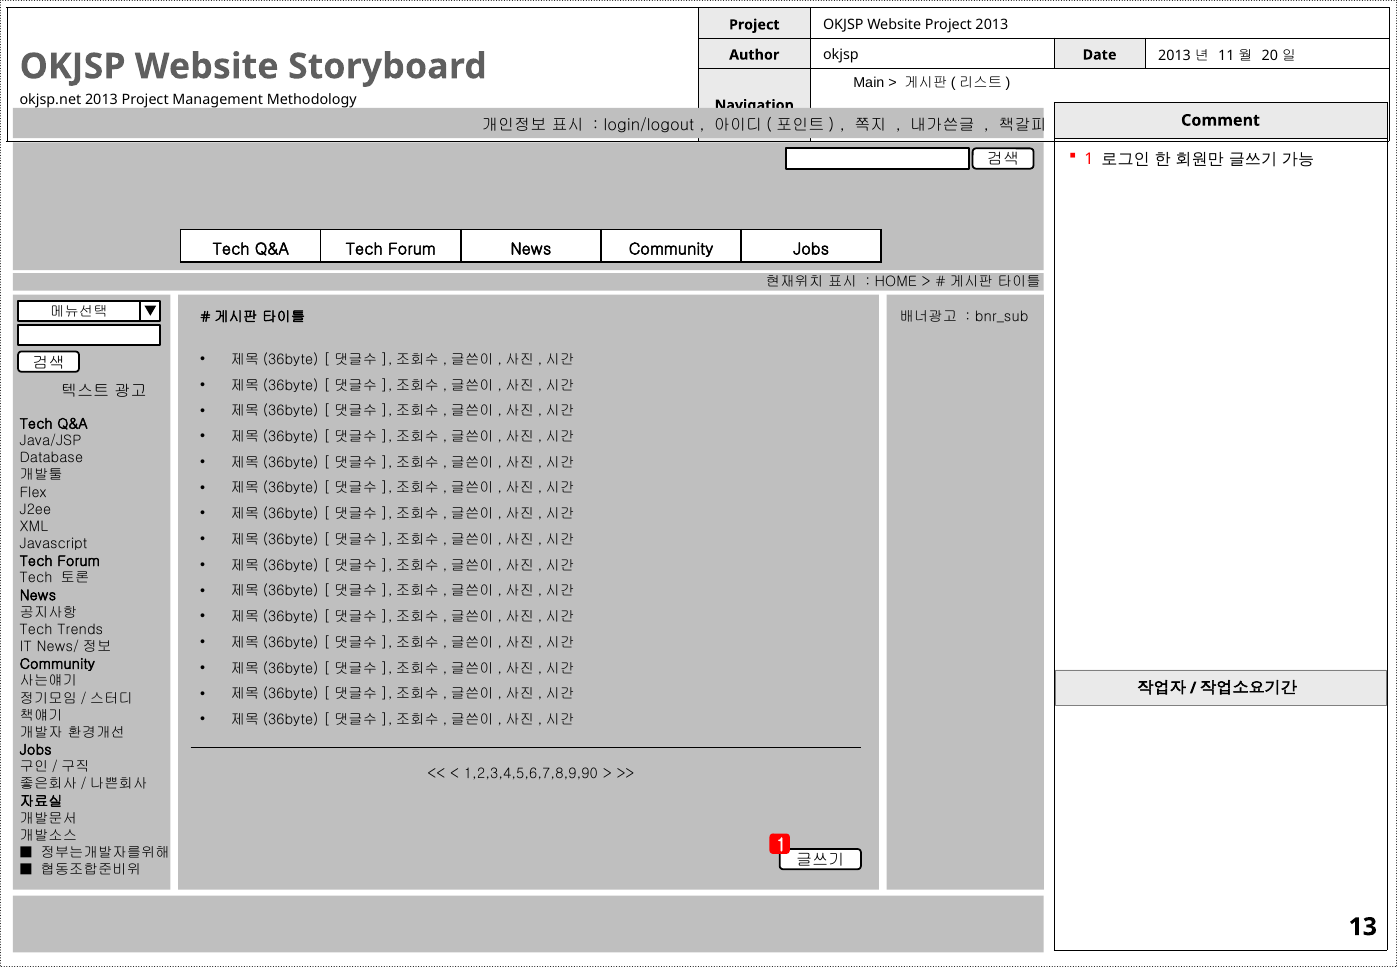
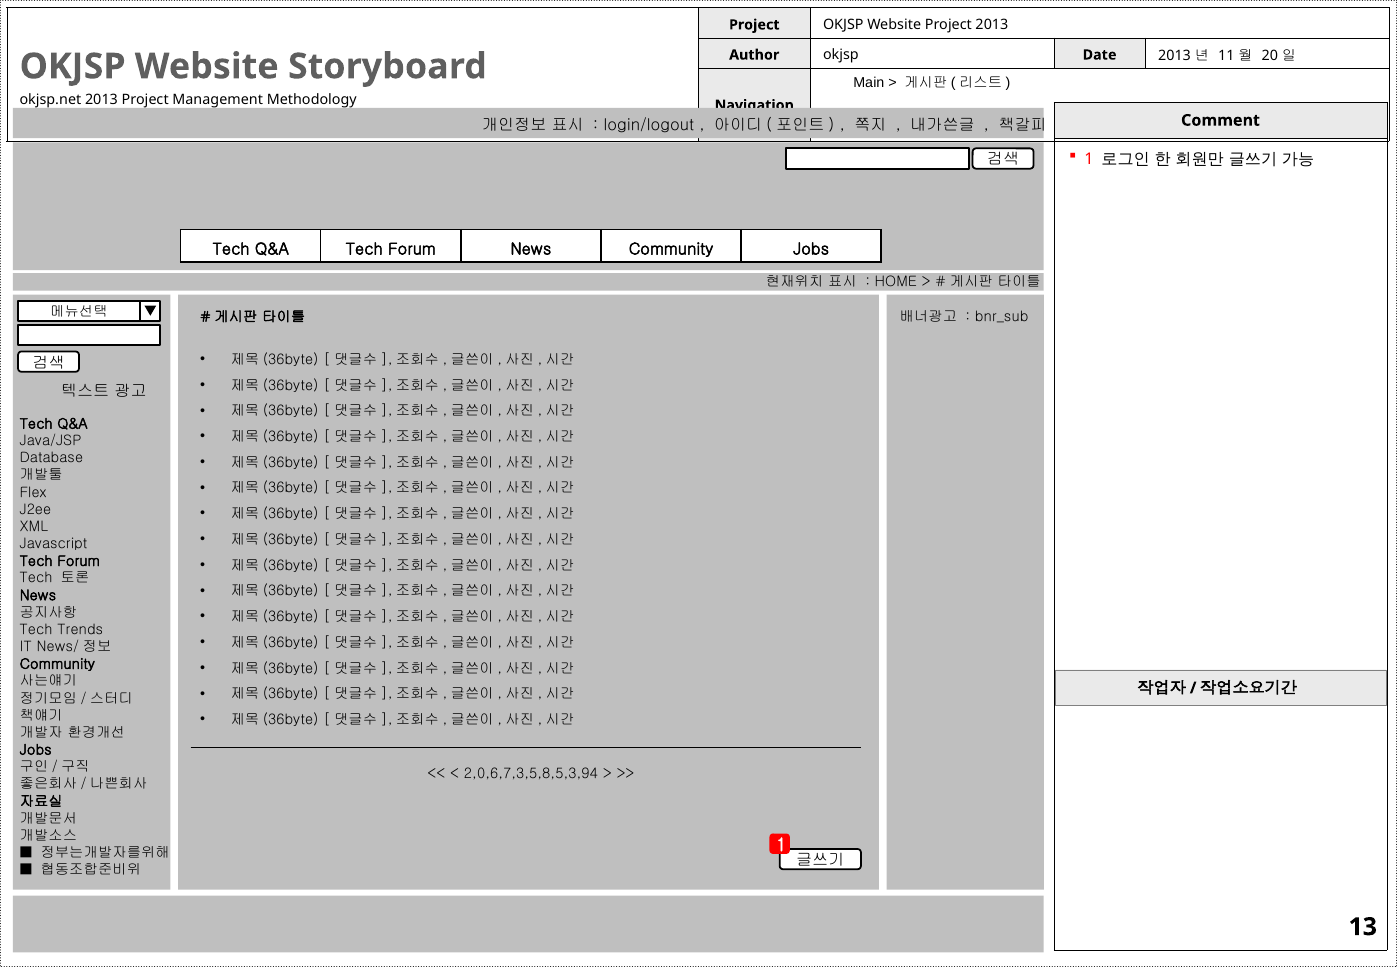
1,2,3,4,5,6,7,8,9,90: 1,2,3,4,5,6,7,8,9,90 -> 2,0,6,7,3,5,8,5,3,94
